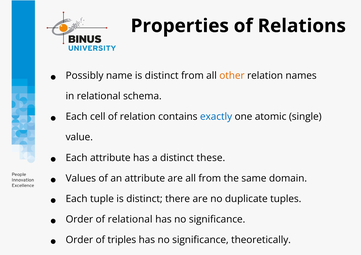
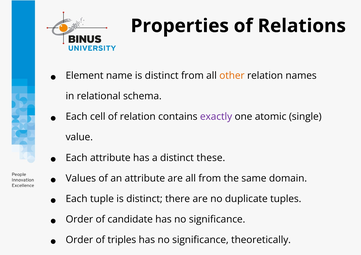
Possibly: Possibly -> Element
exactly colour: blue -> purple
of relational: relational -> candidate
